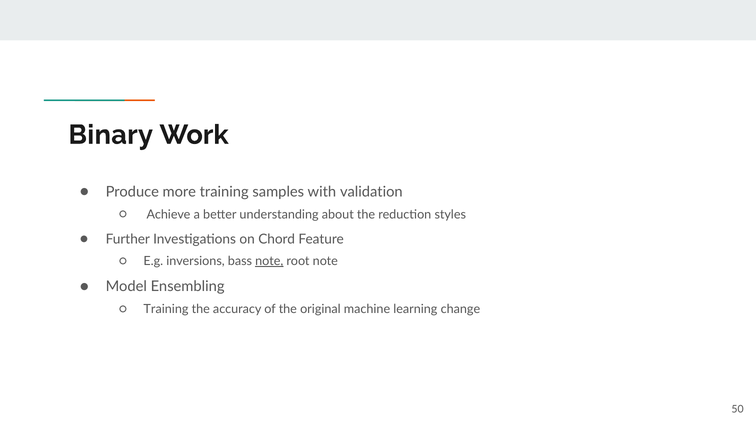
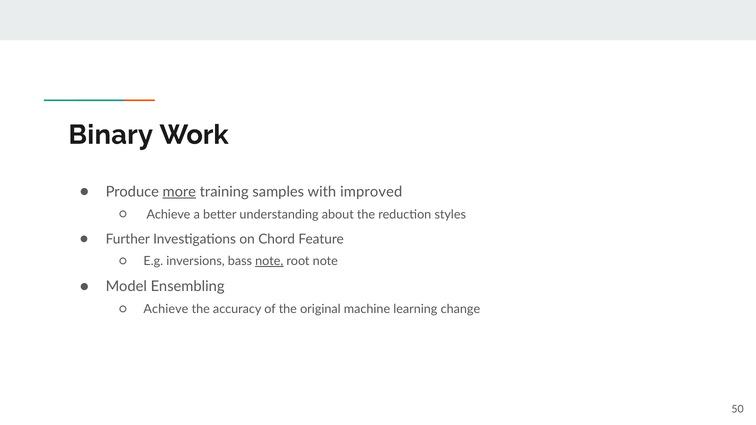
more underline: none -> present
validation: validation -> improved
Training at (166, 309): Training -> Achieve
